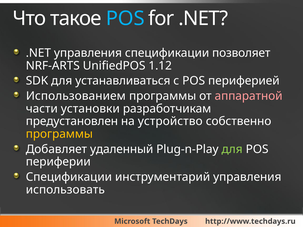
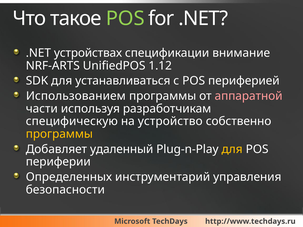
POS at (125, 18) colour: light blue -> light green
.NET управления: управления -> устройствах
позволяет: позволяет -> внимание
установки: установки -> используя
предустановлен: предустановлен -> специфическую
для at (232, 149) colour: light green -> yellow
Спецификации at (69, 177): Спецификации -> Определенных
использовать: использовать -> безопасности
